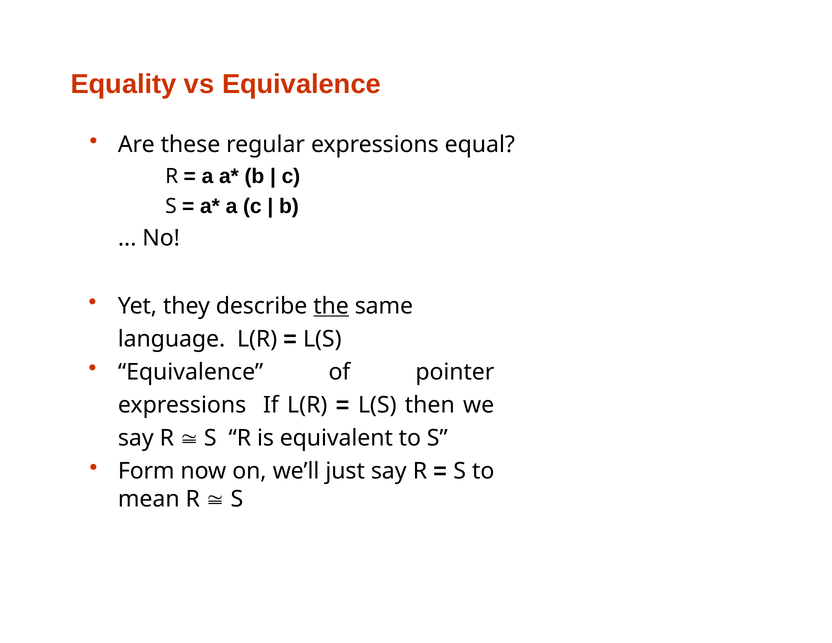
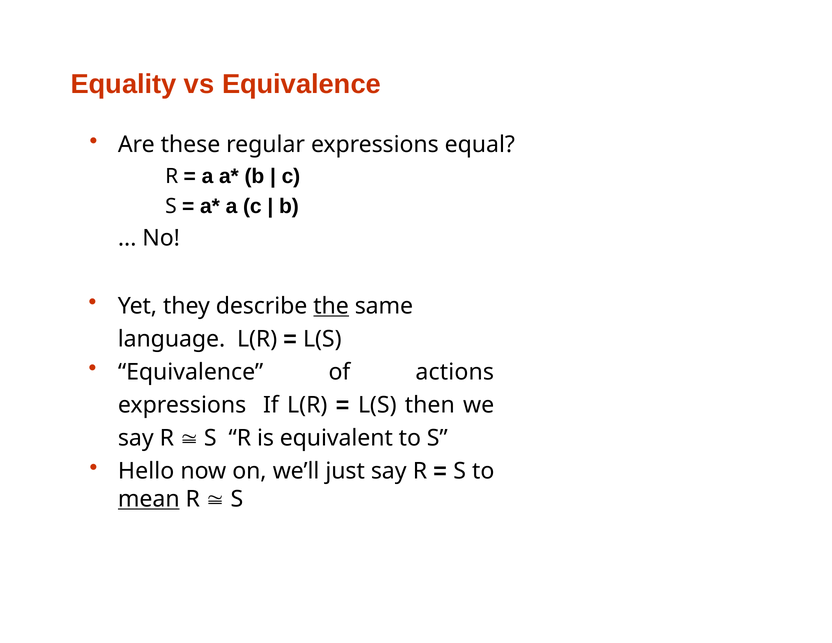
pointer: pointer -> actions
Form: Form -> Hello
mean underline: none -> present
